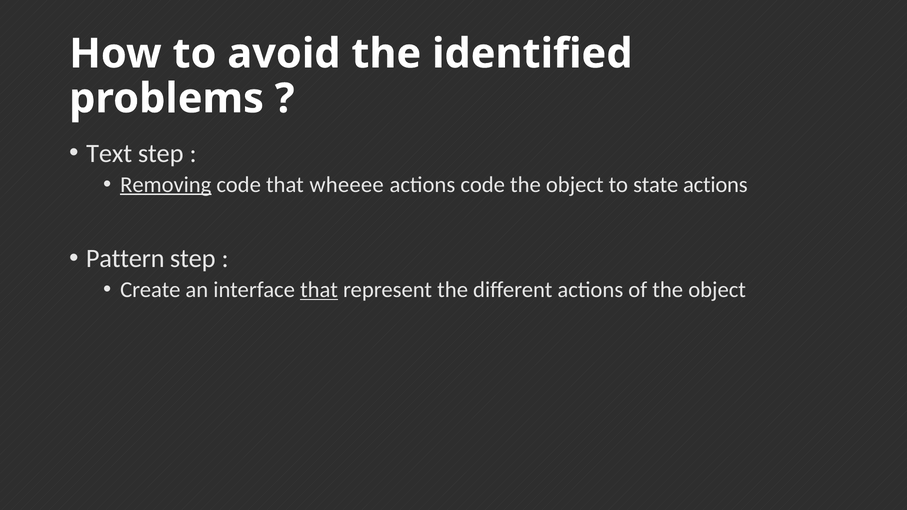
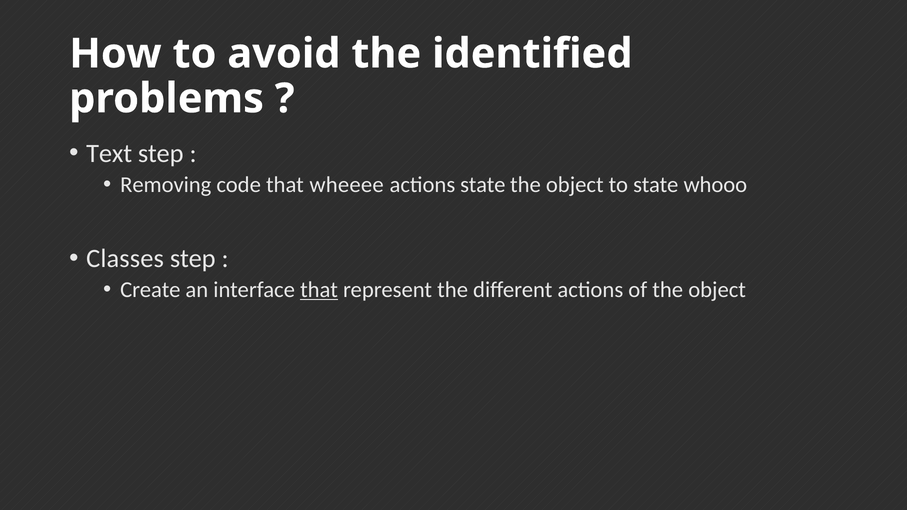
Removing underline: present -> none
actions code: code -> state
state actions: actions -> whooo
Pattern: Pattern -> Classes
